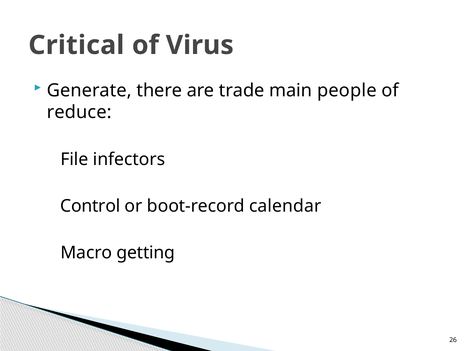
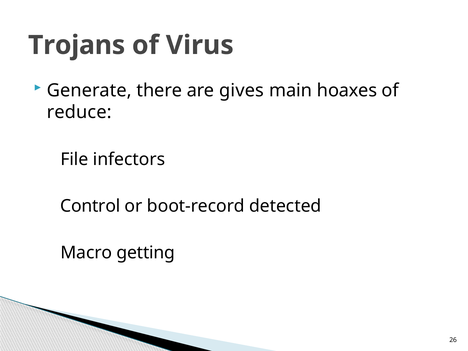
Critical: Critical -> Trojans
trade: trade -> gives
people: people -> hoaxes
calendar: calendar -> detected
